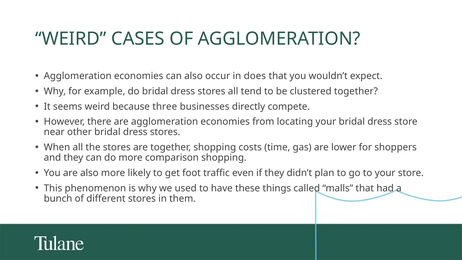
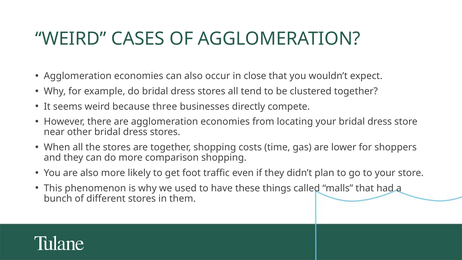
does: does -> close
